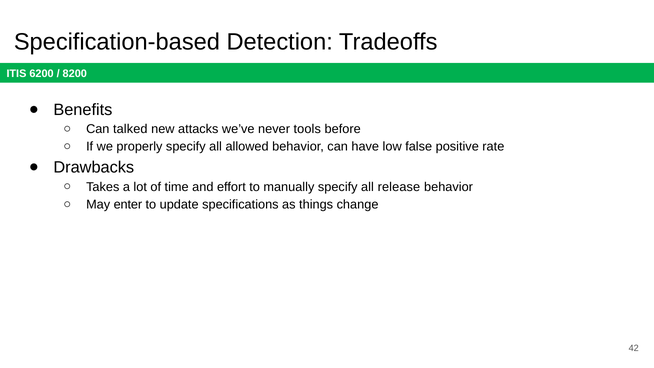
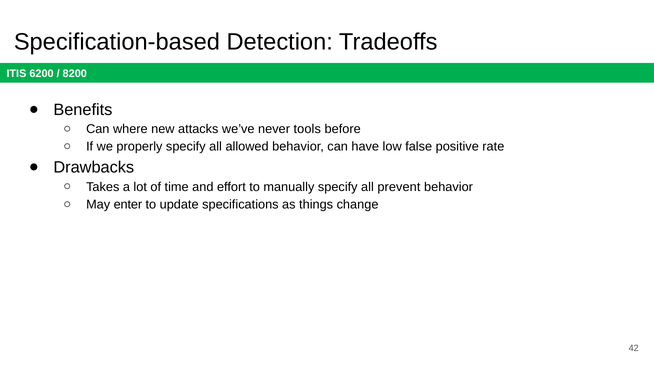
talked: talked -> where
release: release -> prevent
